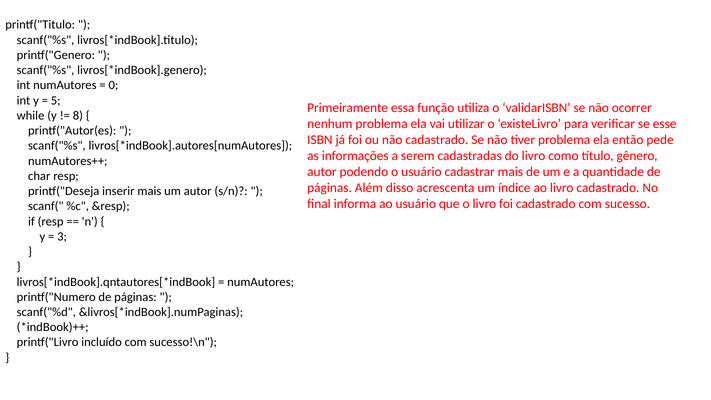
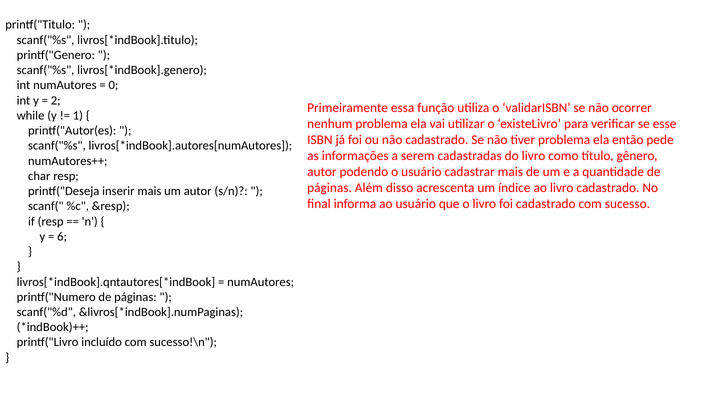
5: 5 -> 2
8: 8 -> 1
3: 3 -> 6
